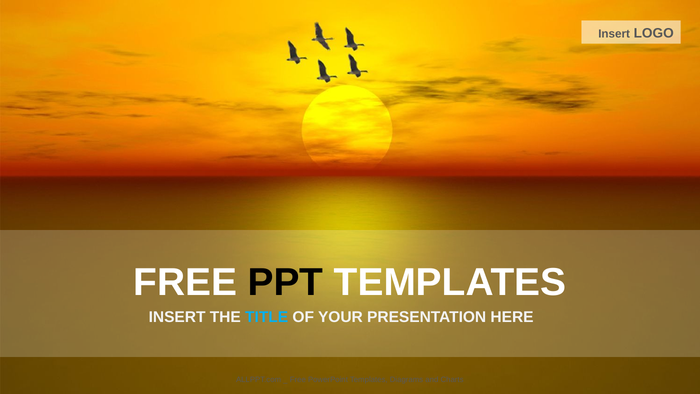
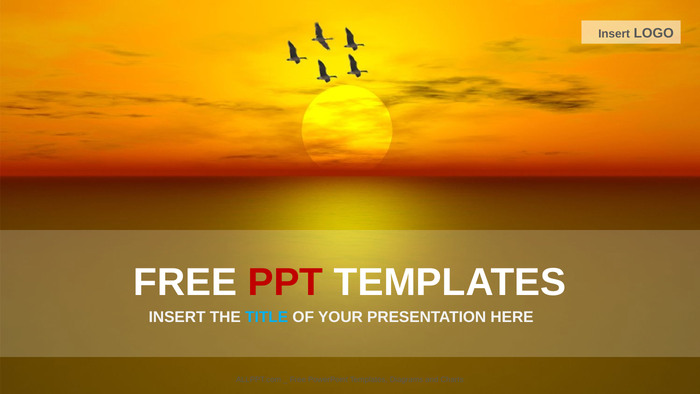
PPT colour: black -> red
